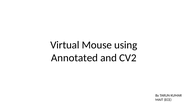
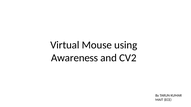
Annotated: Annotated -> Awareness
